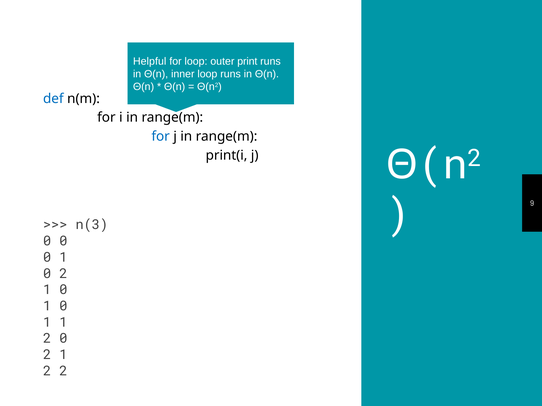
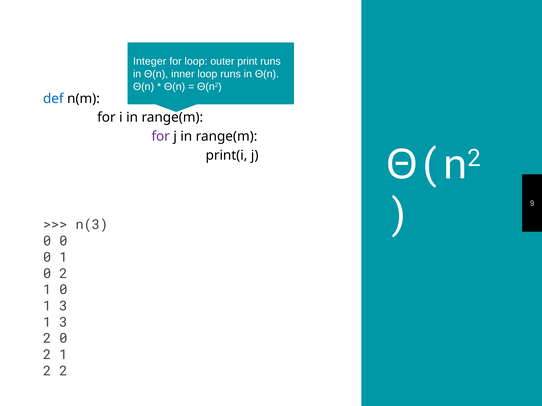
Helpful: Helpful -> Integer
for at (161, 137) colour: blue -> purple
0 at (63, 306): 0 -> 3
1 at (63, 323): 1 -> 3
